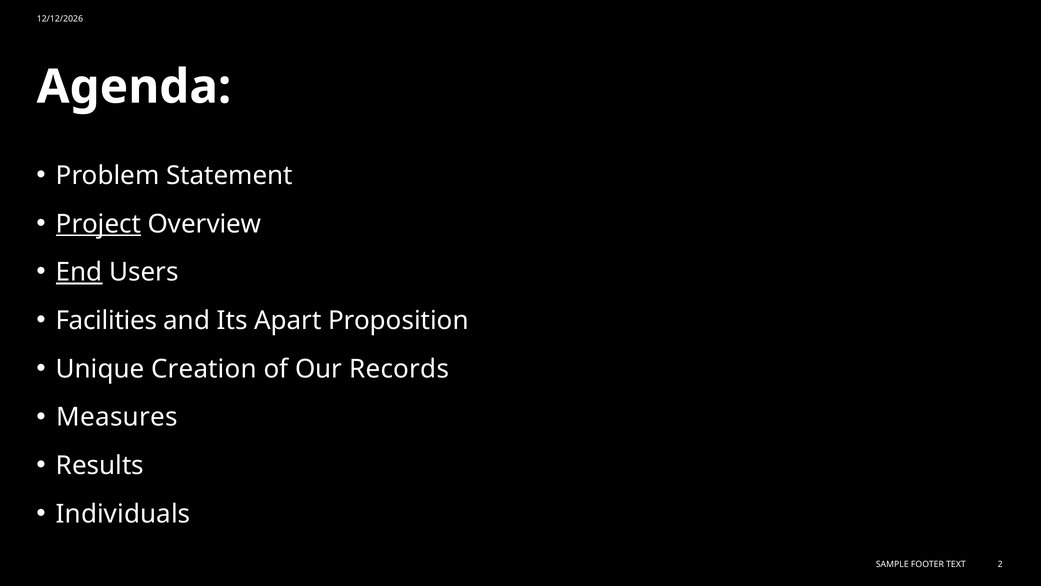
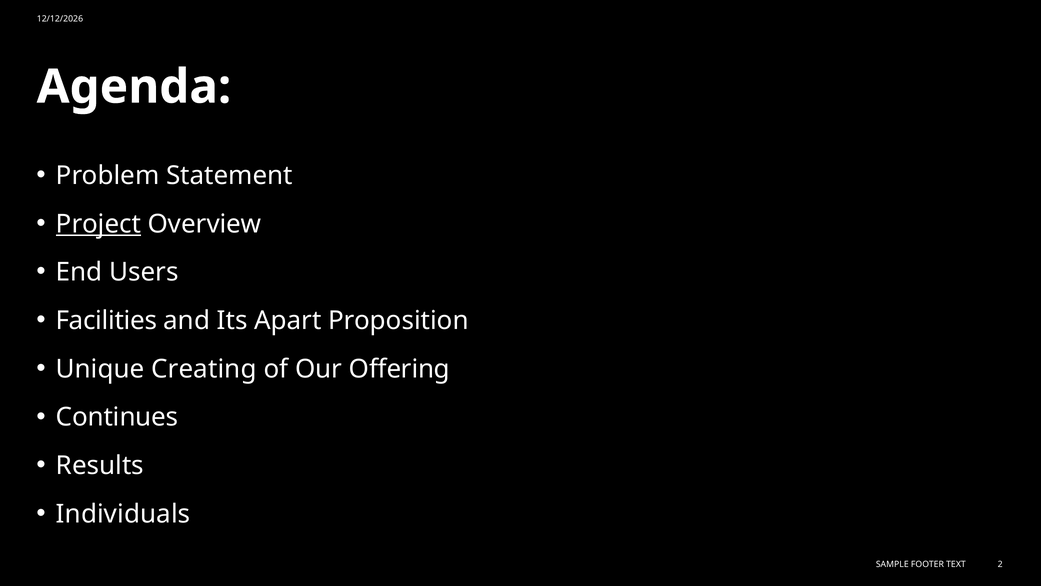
End underline: present -> none
Creation: Creation -> Creating
Records: Records -> Offering
Measures: Measures -> Continues
